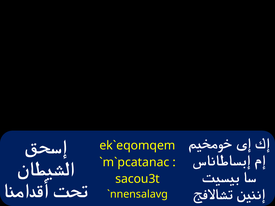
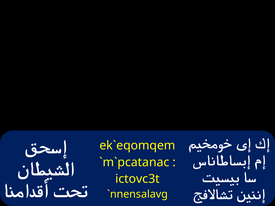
sacou3t: sacou3t -> ictovc3t
